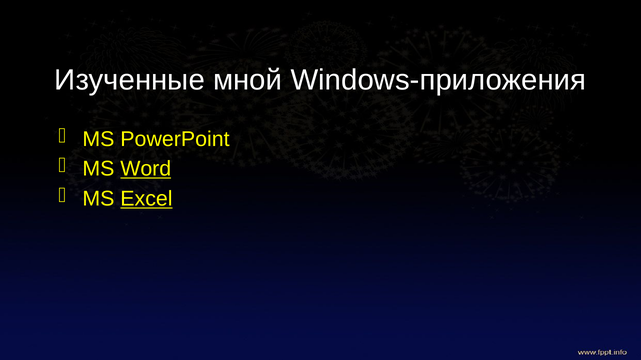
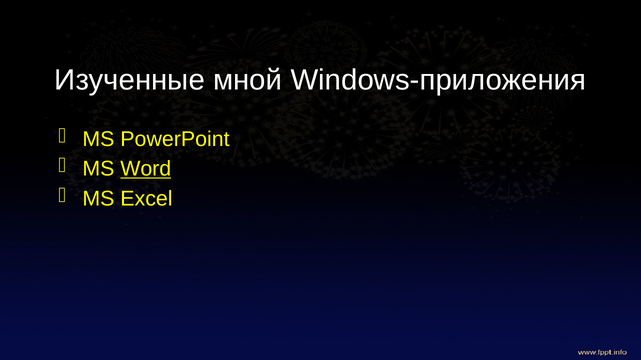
Excel underline: present -> none
